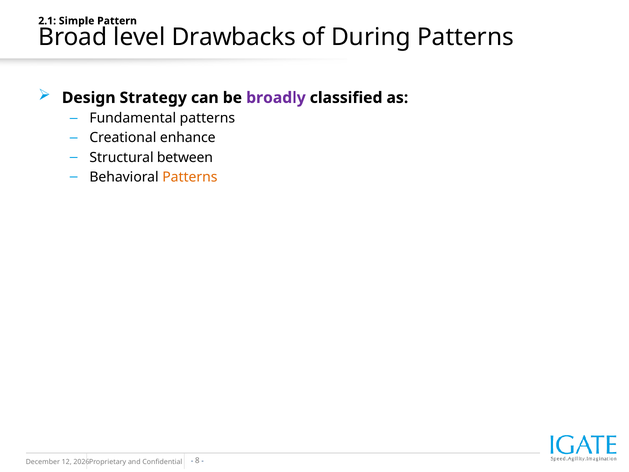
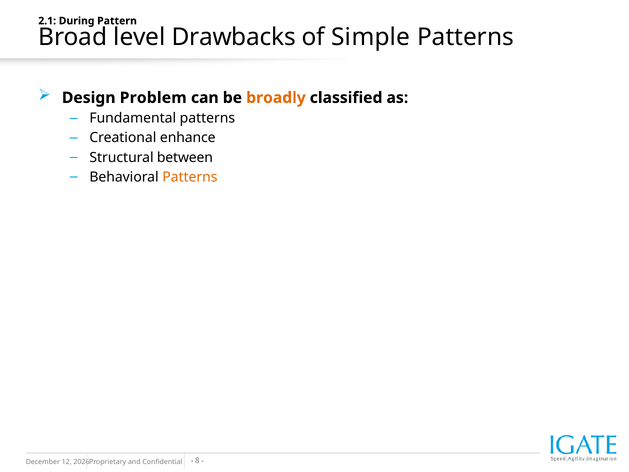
Simple: Simple -> During
During: During -> Simple
Strategy: Strategy -> Problem
broadly colour: purple -> orange
